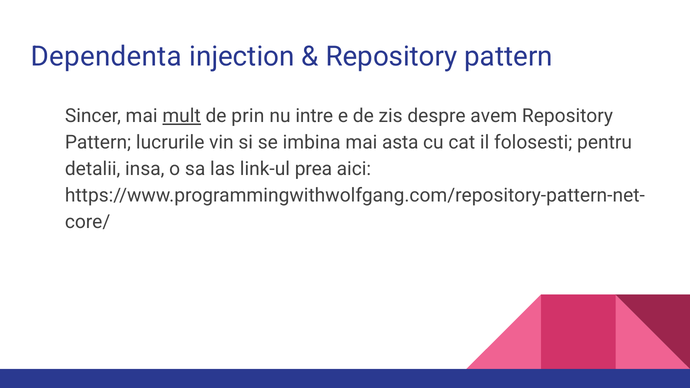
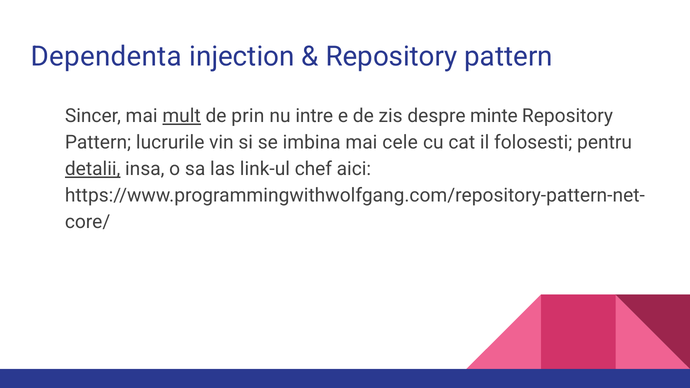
avem: avem -> minte
asta: asta -> cele
detalii underline: none -> present
prea: prea -> chef
